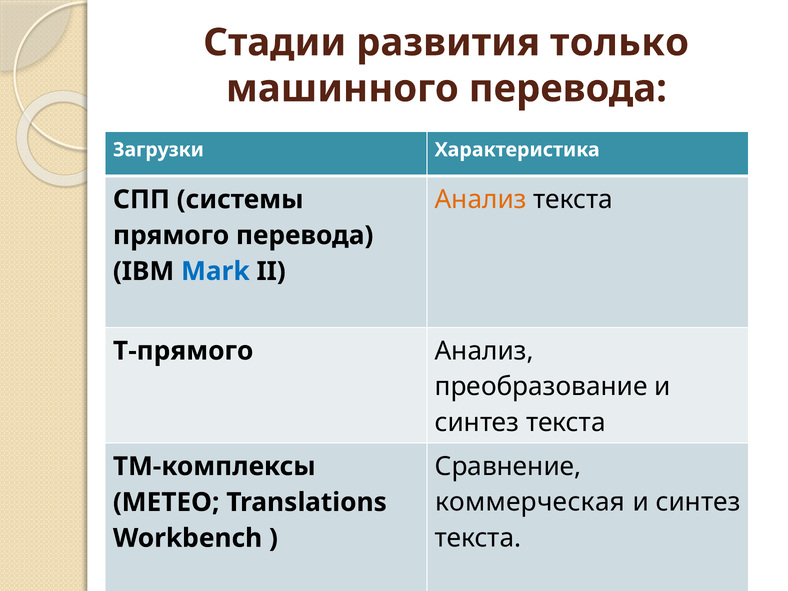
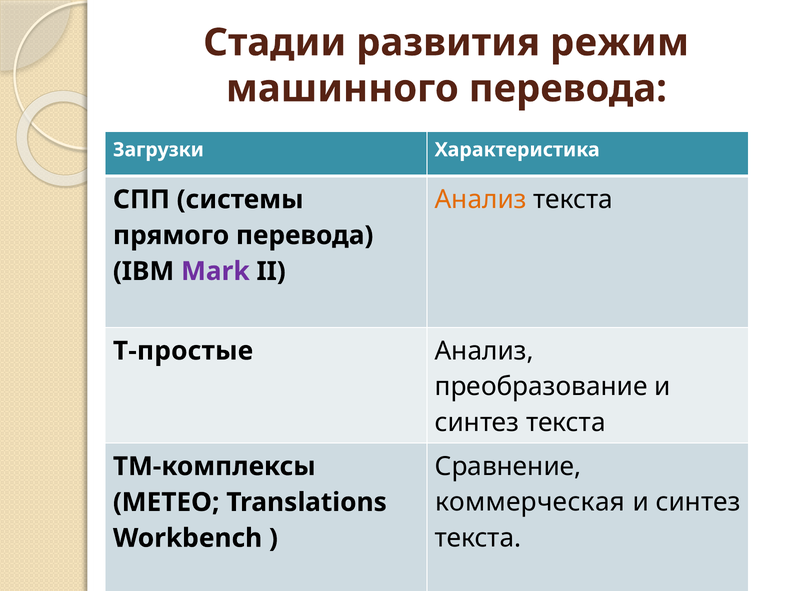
только: только -> режим
Mark colour: blue -> purple
Т-прямого: Т-прямого -> Т-простые
